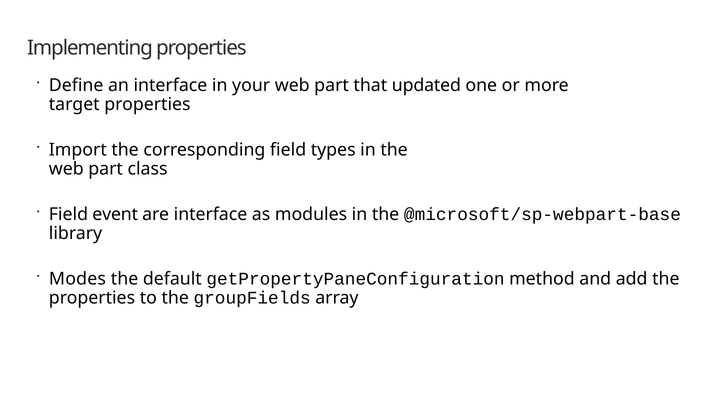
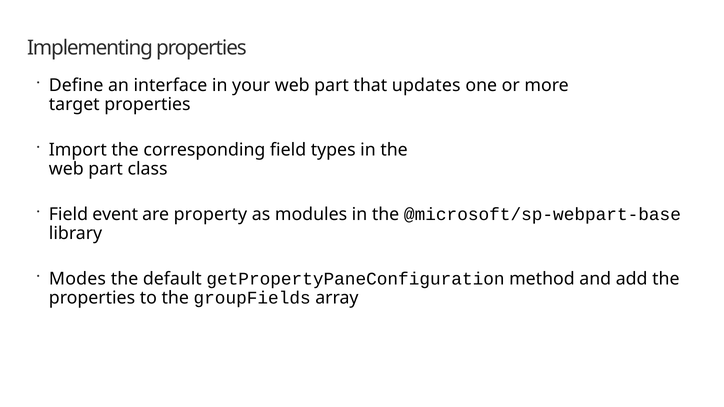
updated: updated -> updates
are interface: interface -> property
